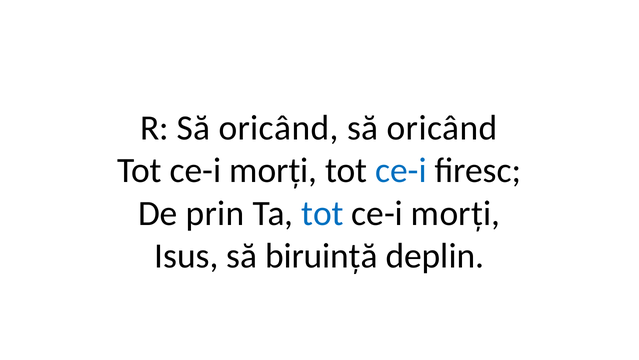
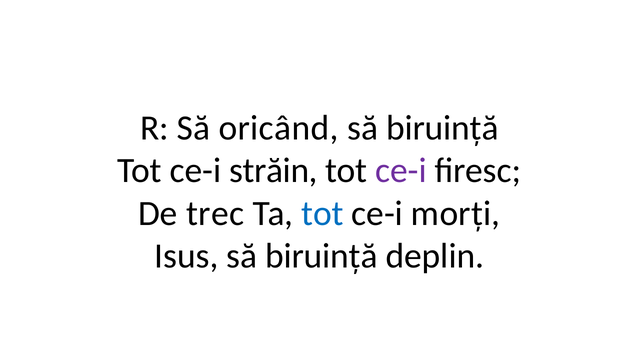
oricând at (442, 128): oricând -> biruință
morți at (273, 171): morți -> străin
ce-i at (401, 171) colour: blue -> purple
prin: prin -> trec
